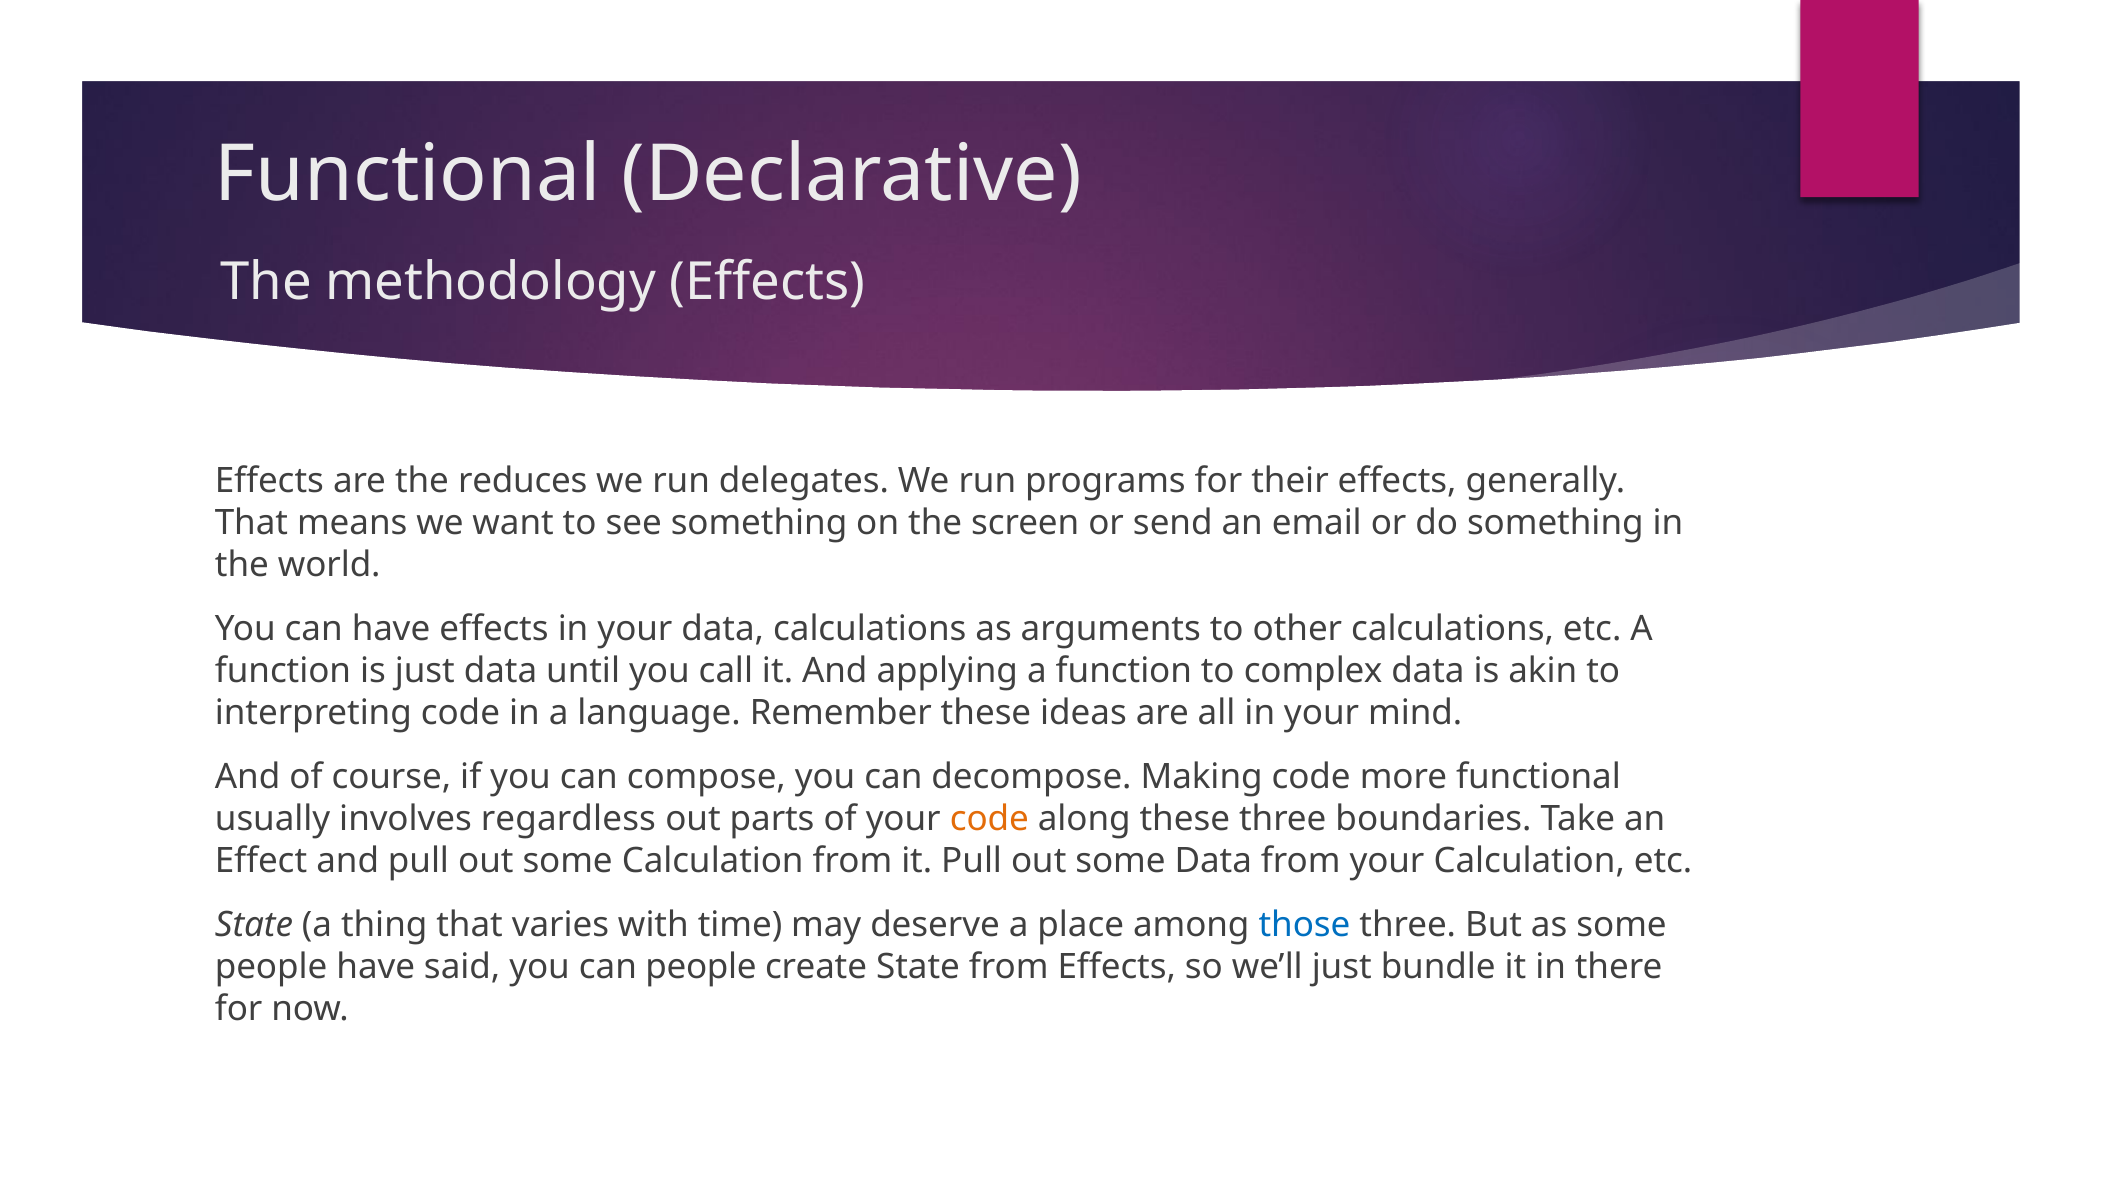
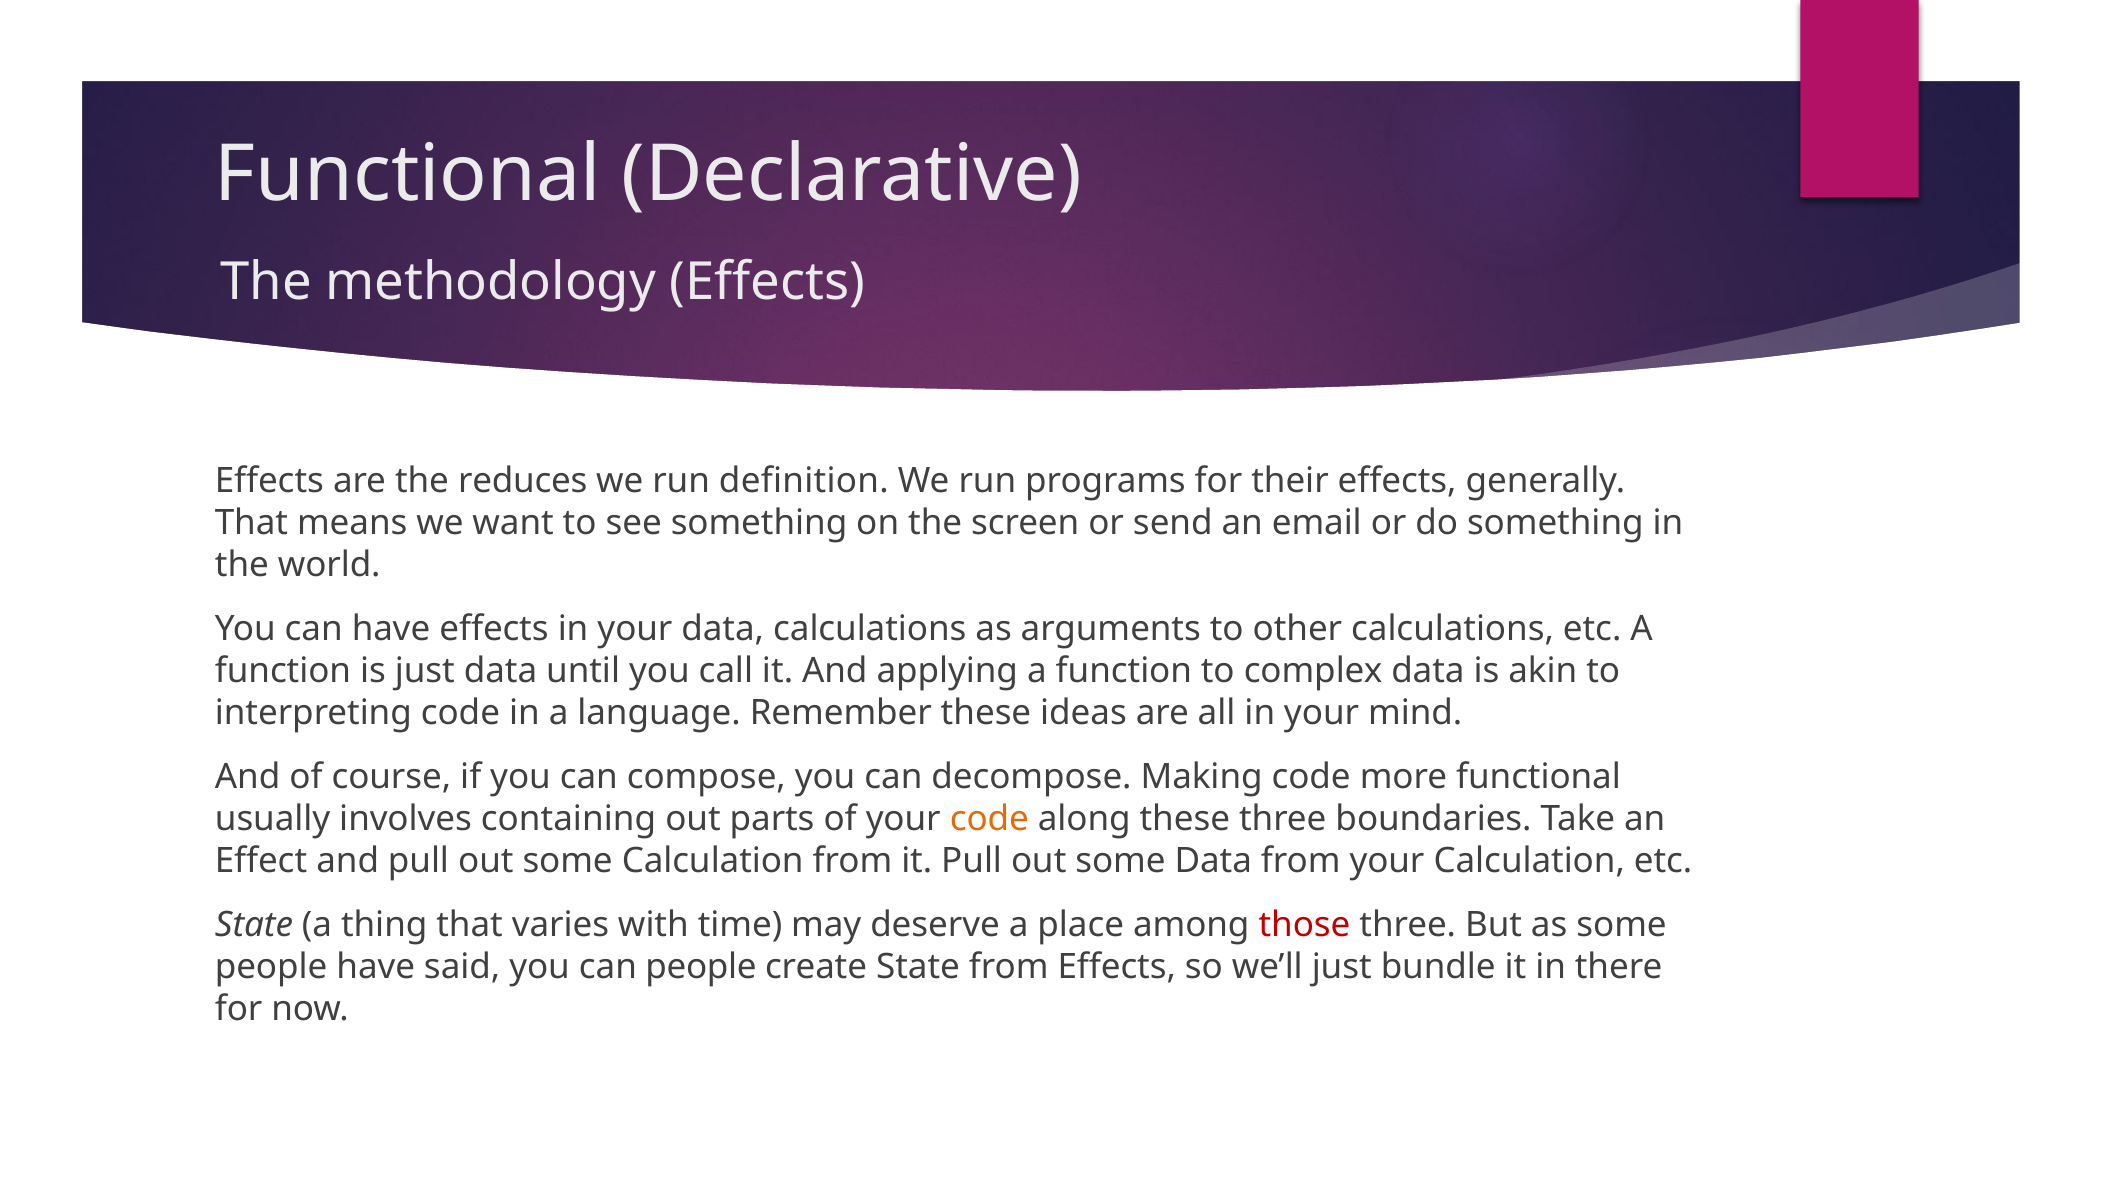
delegates: delegates -> definition
regardless: regardless -> containing
those colour: blue -> red
